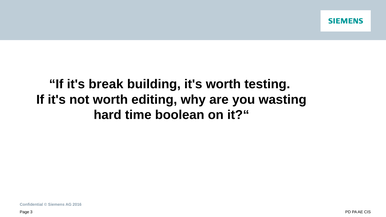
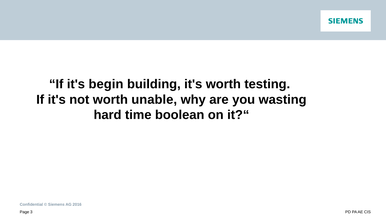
break: break -> begin
editing: editing -> unable
